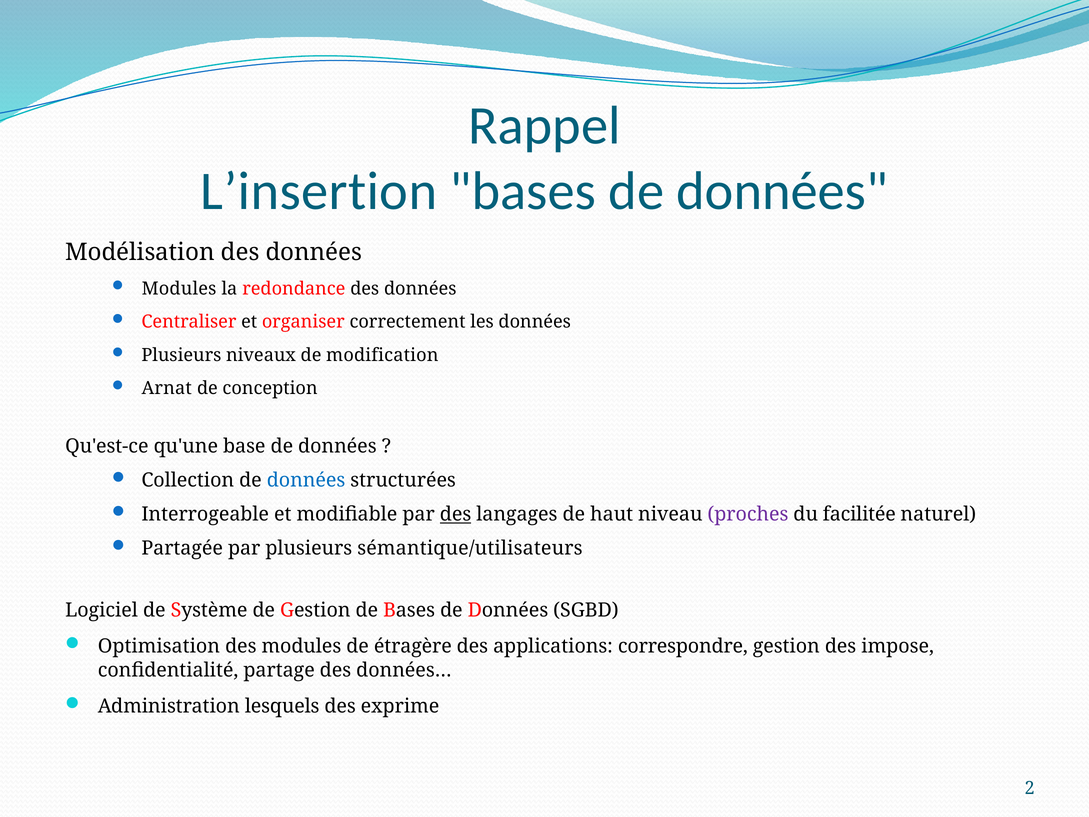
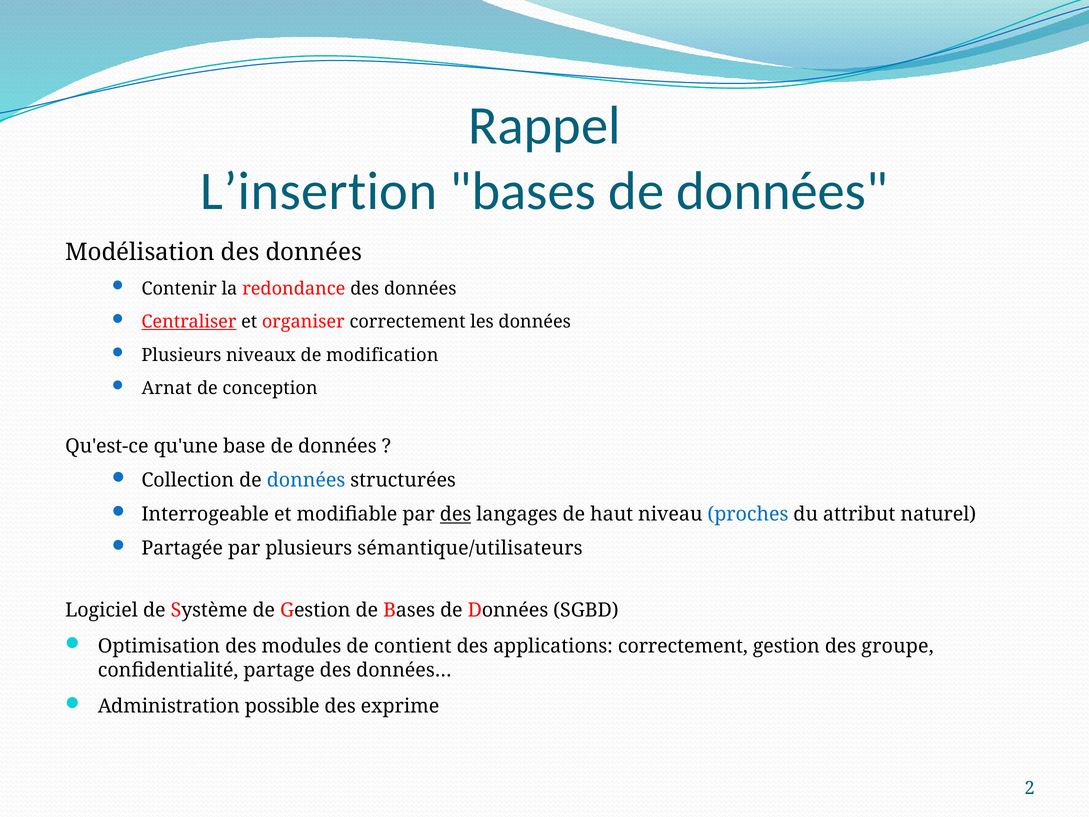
Modules at (179, 289): Modules -> Contenir
Centraliser underline: none -> present
proches colour: purple -> blue
facilitée: facilitée -> attribut
étragère: étragère -> contient
applications correspondre: correspondre -> correctement
impose: impose -> groupe
lesquels: lesquels -> possible
